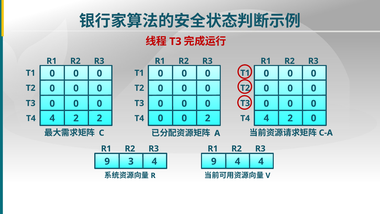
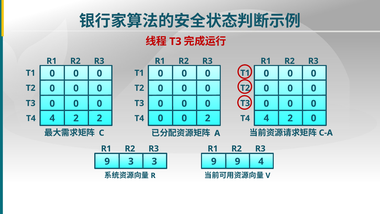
3 4: 4 -> 3
9 4: 4 -> 9
